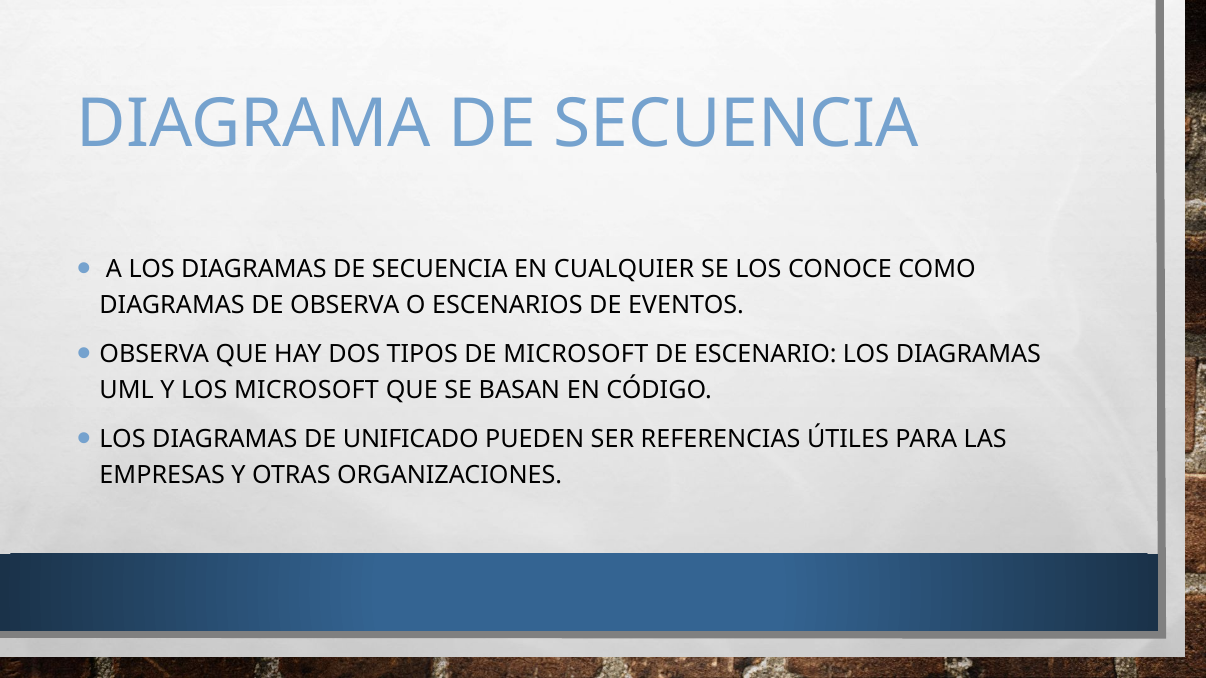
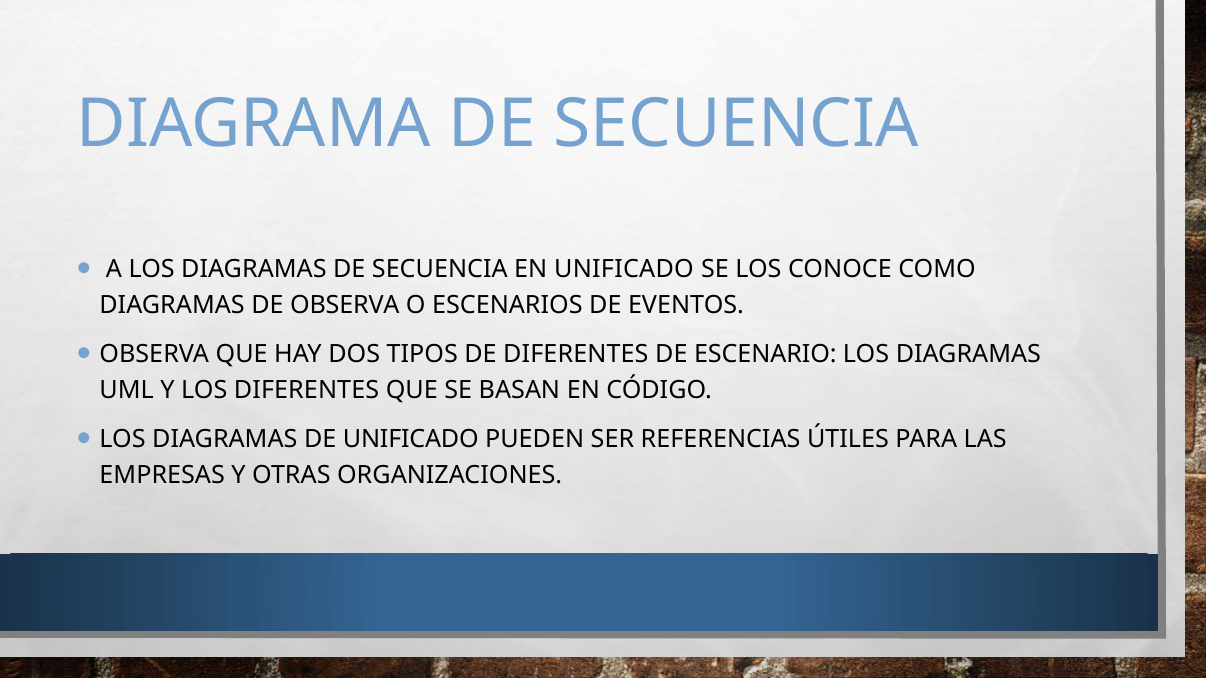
EN CUALQUIER: CUALQUIER -> UNIFICADO
DE MICROSOFT: MICROSOFT -> DIFERENTES
LOS MICROSOFT: MICROSOFT -> DIFERENTES
